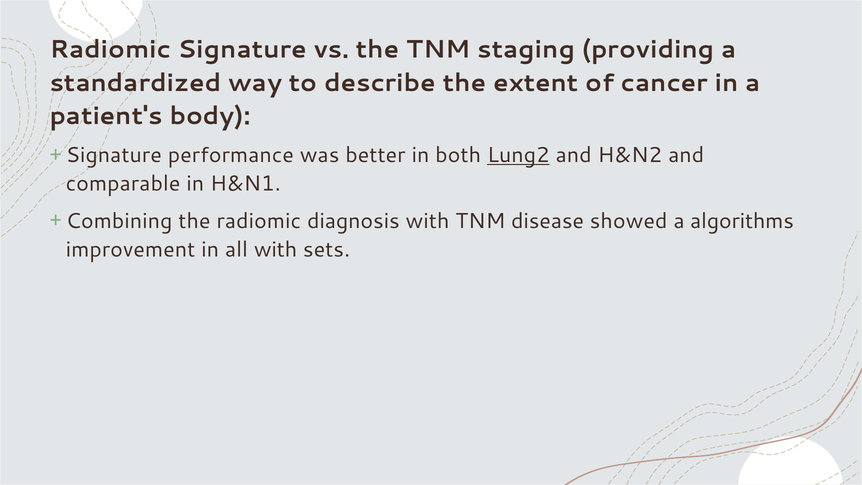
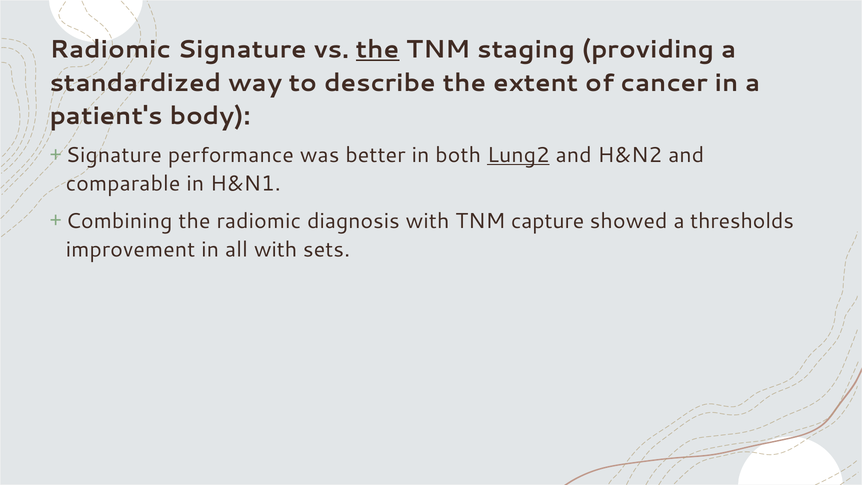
the at (378, 50) underline: none -> present
disease: disease -> capture
algorithms: algorithms -> thresholds
